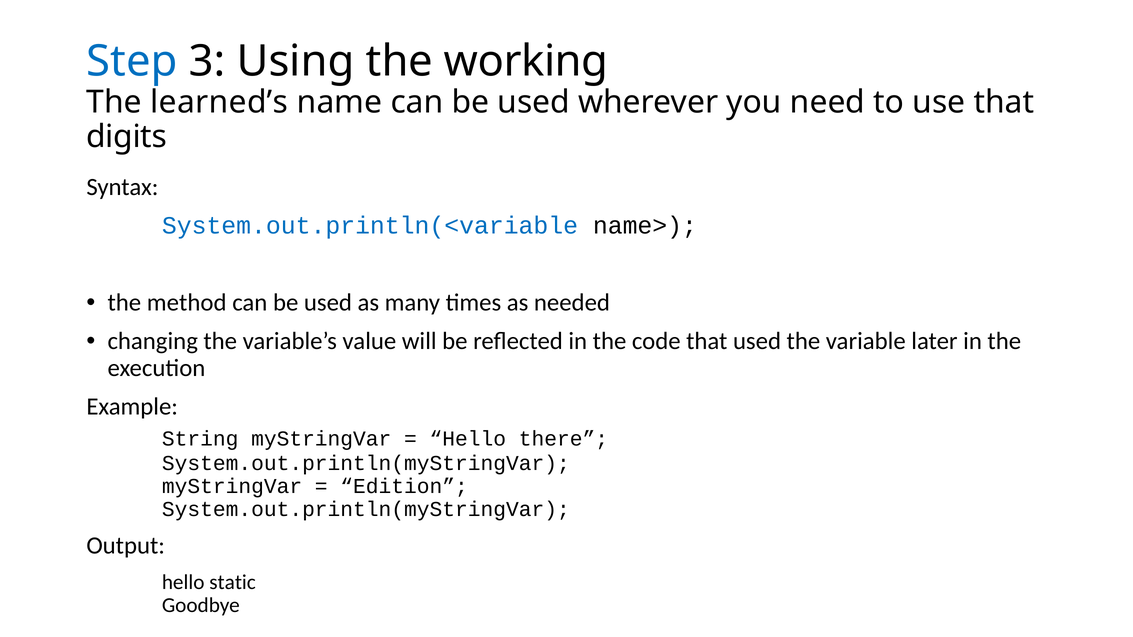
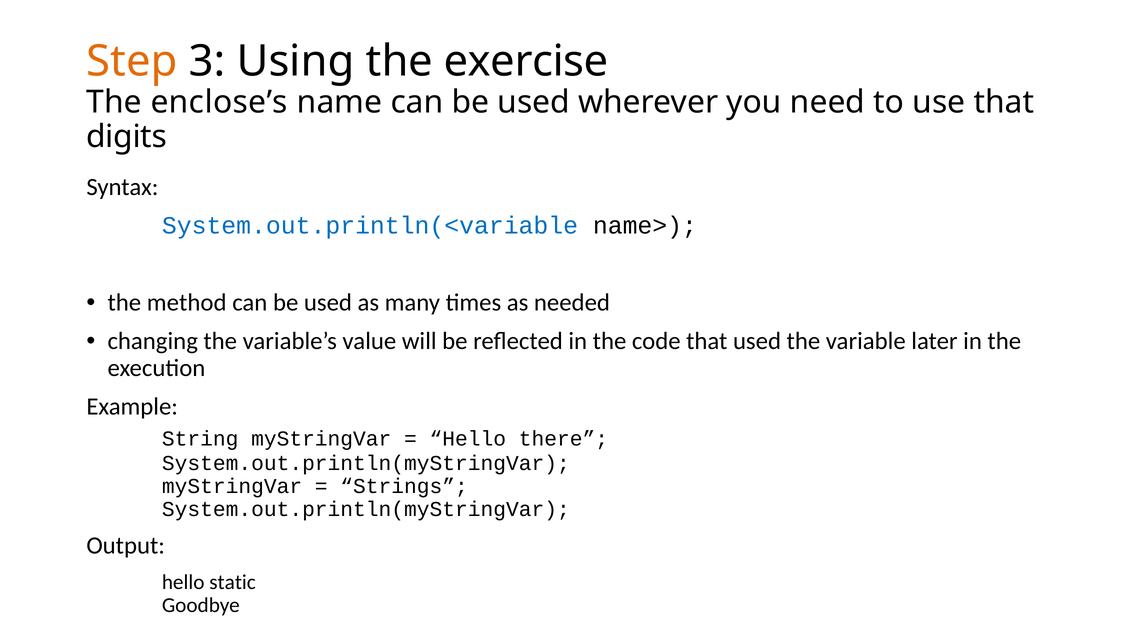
Step colour: blue -> orange
working: working -> exercise
learned’s: learned’s -> enclose’s
Edition: Edition -> Strings
